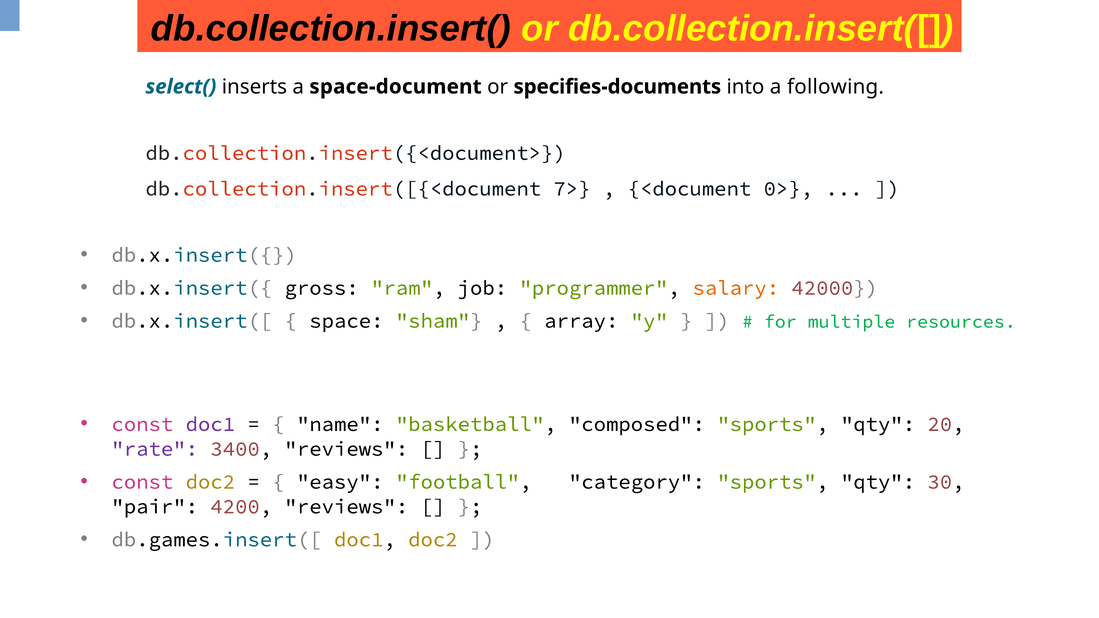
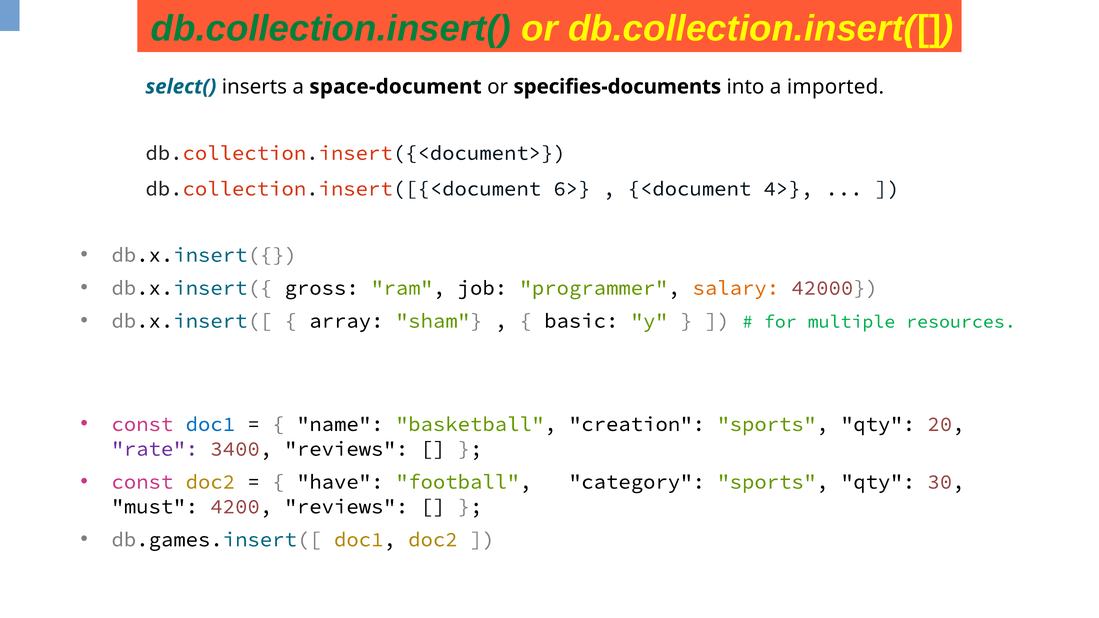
db.collection.insert( colour: black -> green
following: following -> imported
7>: 7> -> 6>
0>: 0> -> 4>
space: space -> array
array: array -> basic
doc1 at (210, 424) colour: purple -> blue
composed: composed -> creation
easy: easy -> have
pair: pair -> must
